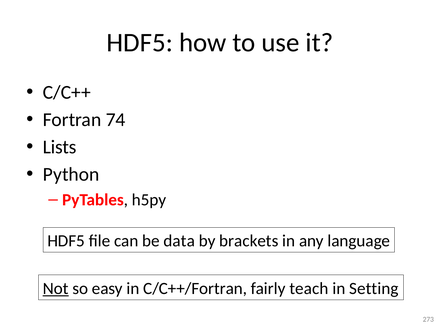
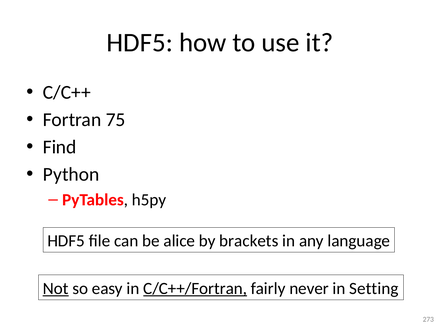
74: 74 -> 75
Lists: Lists -> Find
data: data -> alice
C/C++/Fortran underline: none -> present
teach: teach -> never
